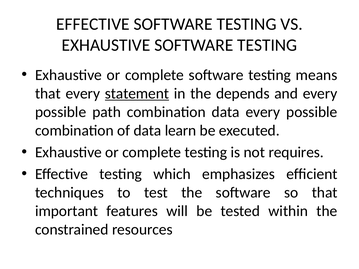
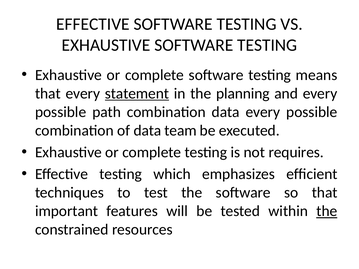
depends: depends -> planning
learn: learn -> team
the at (327, 211) underline: none -> present
